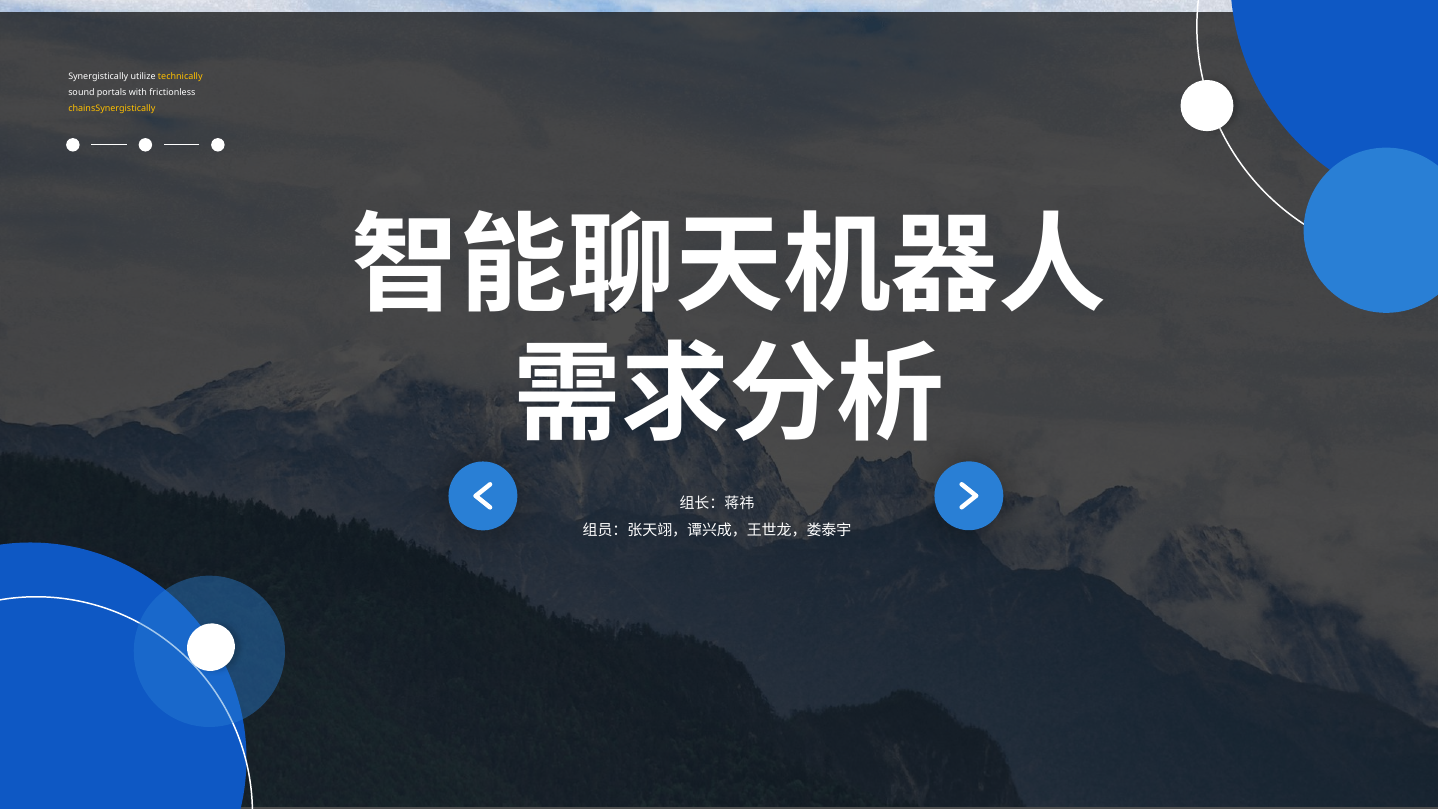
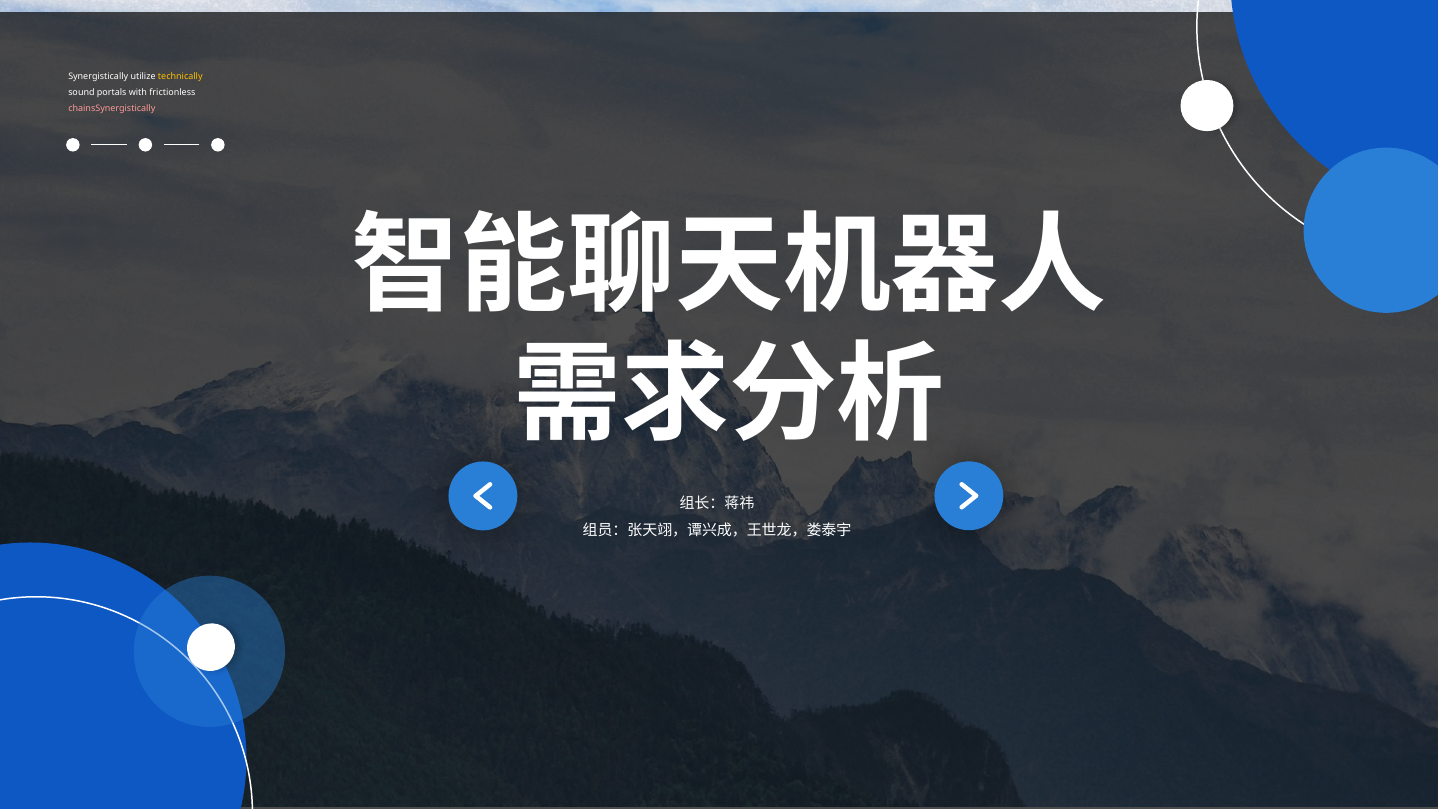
chainsSynergistically colour: yellow -> pink
